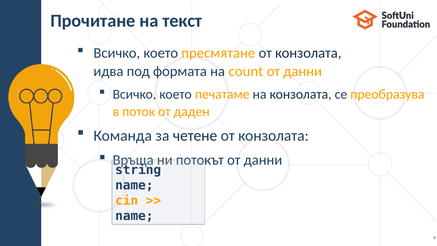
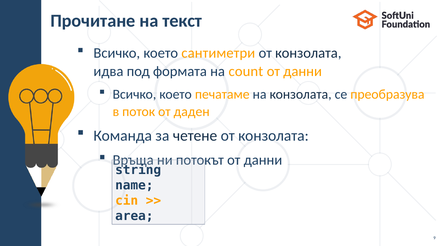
пресмятане: пресмятане -> сантиметри
namе at (134, 216): namе -> area
